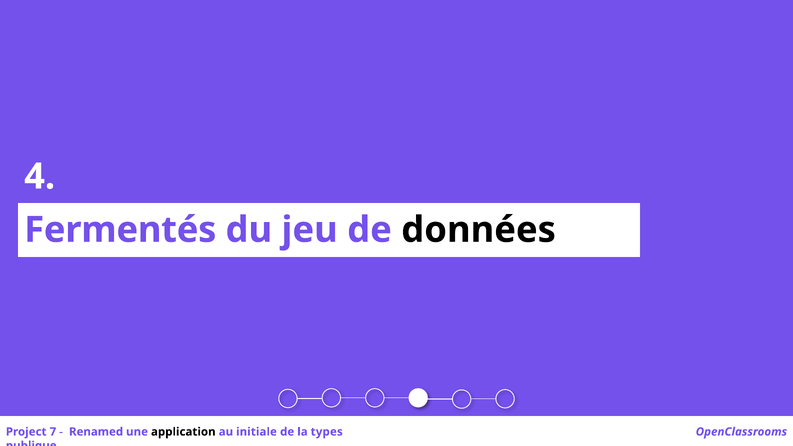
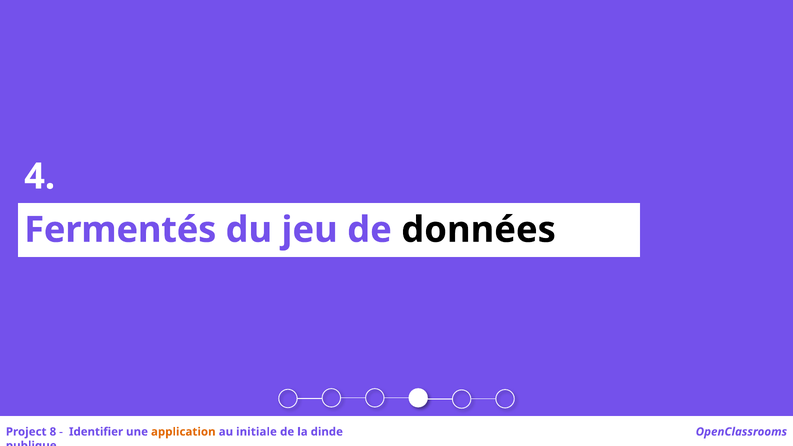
7: 7 -> 8
Renamed: Renamed -> Identifier
application colour: black -> orange
types: types -> dinde
